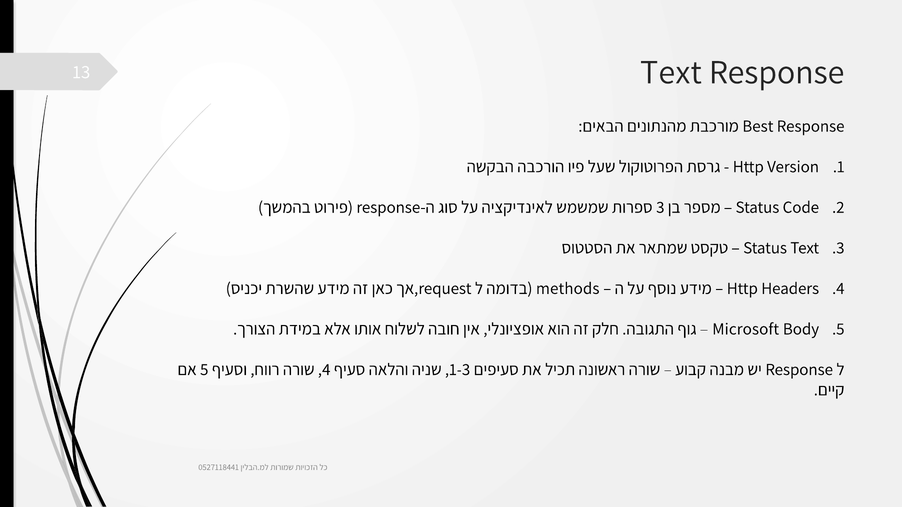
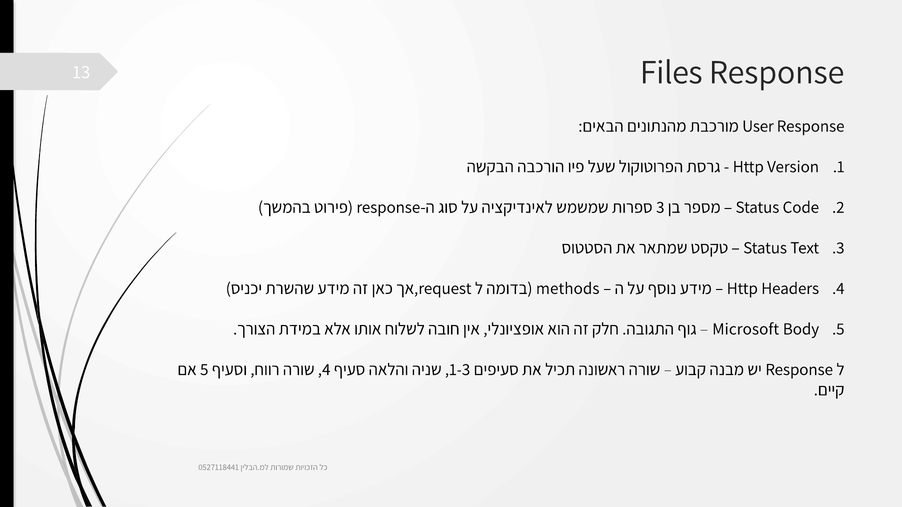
13 Text: Text -> Files
Best: Best -> User
